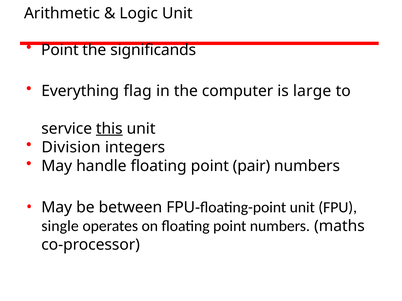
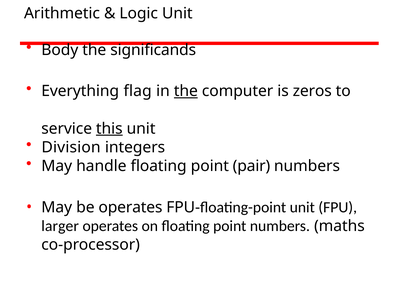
Point at (60, 50): Point -> Body
the at (186, 91) underline: none -> present
large: large -> zeros
be between: between -> operates
single: single -> larger
